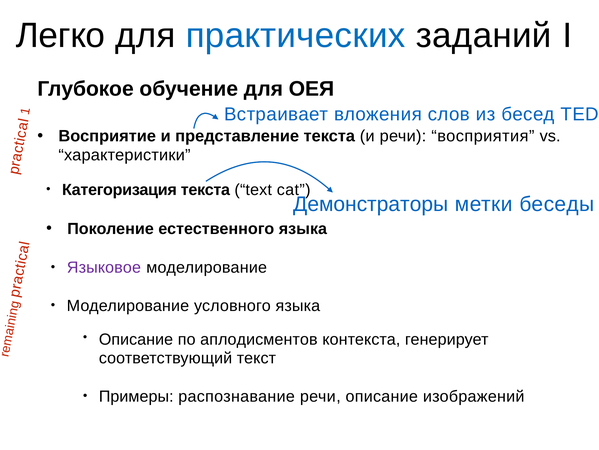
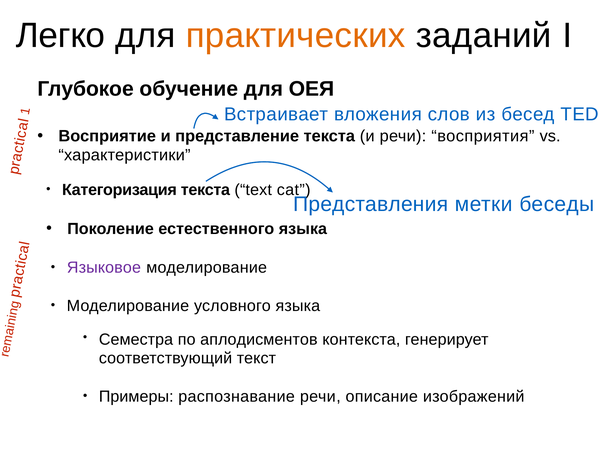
практических colour: blue -> orange
Демонстраторы: Демонстраторы -> Представления
Описание at (136, 339): Описание -> Семестра
